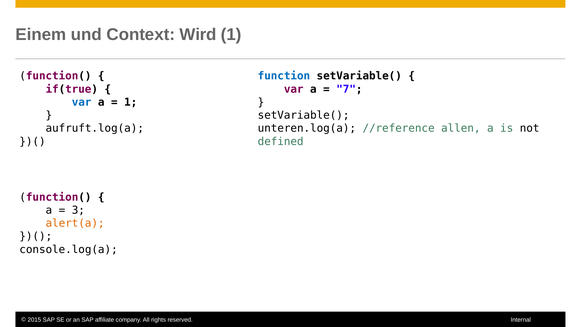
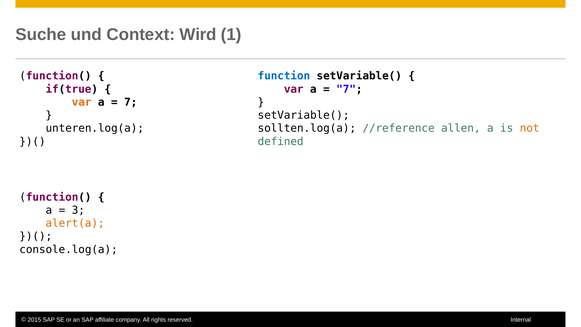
Einem: Einem -> Suche
var at (82, 102) colour: blue -> orange
1 at (131, 102): 1 -> 7
aufruft.log(a: aufruft.log(a -> unteren.log(a
unteren.log(a: unteren.log(a -> sollten.log(a
not colour: black -> orange
